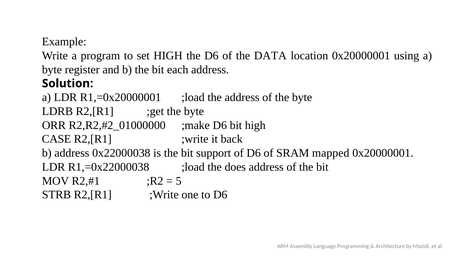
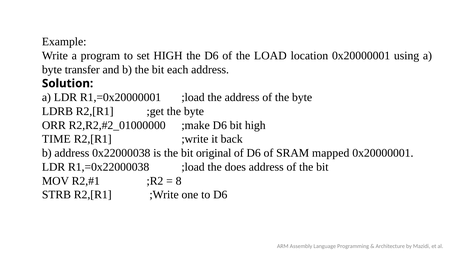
DATA: DATA -> LOAD
register: register -> transfer
CASE: CASE -> TIME
support: support -> original
5: 5 -> 8
